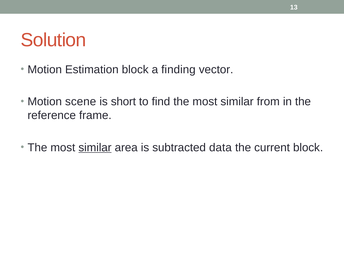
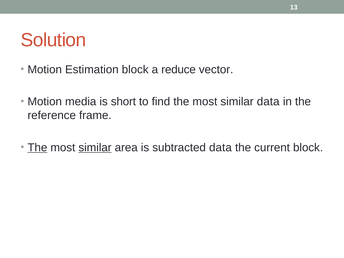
finding: finding -> reduce
scene: scene -> media
similar from: from -> data
The at (37, 148) underline: none -> present
